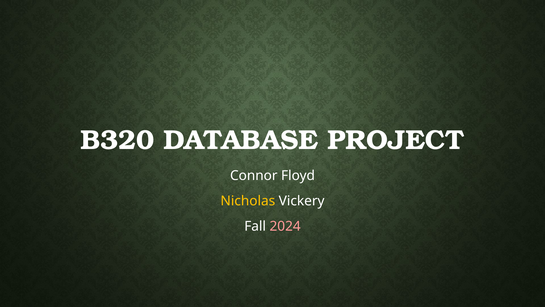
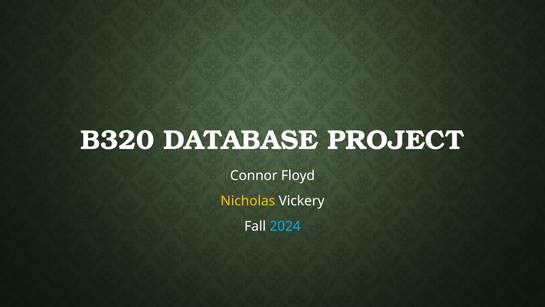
2024 colour: pink -> light blue
